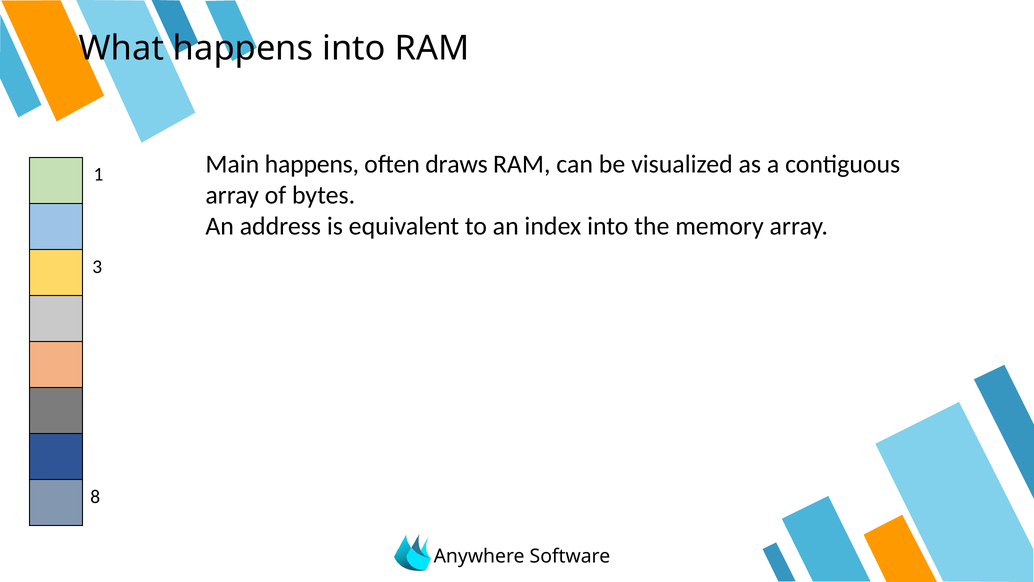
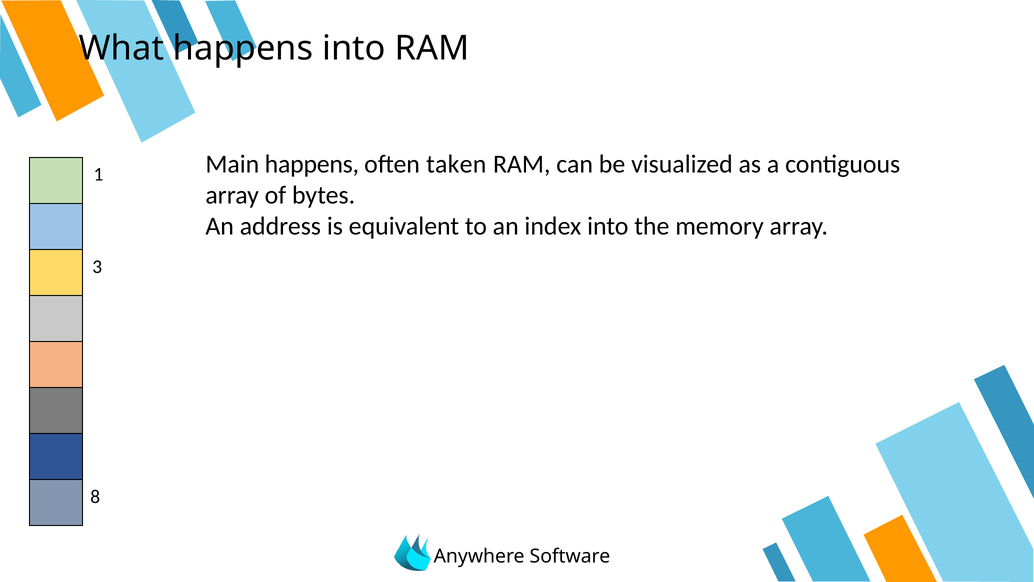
draws: draws -> taken
